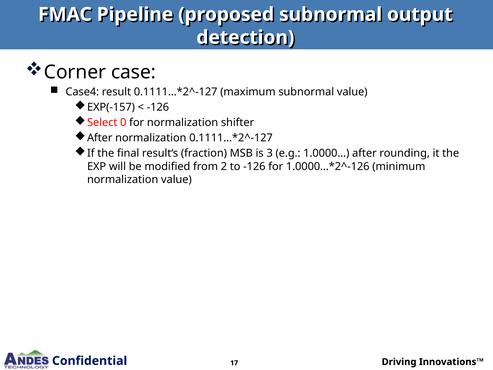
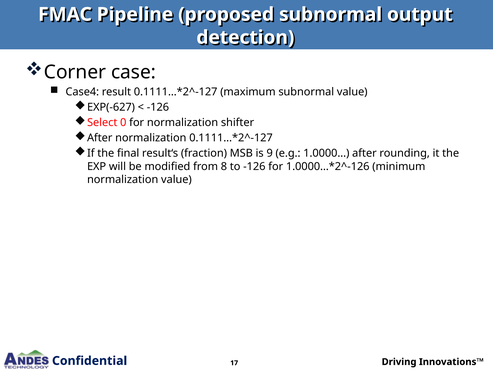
EXP(-157: EXP(-157 -> EXP(-627
3: 3 -> 9
2: 2 -> 8
